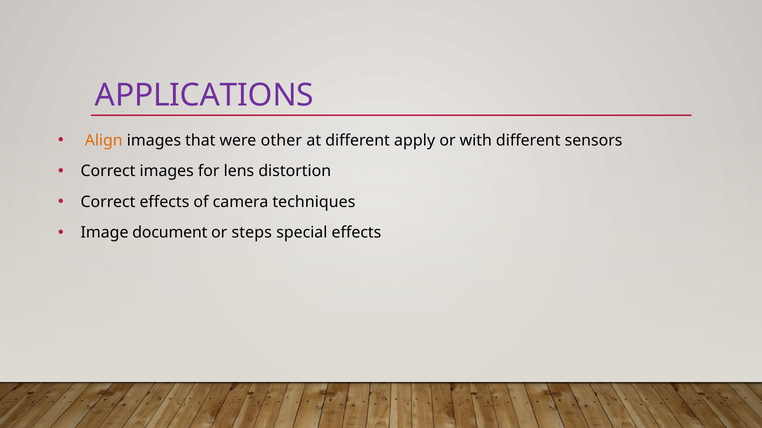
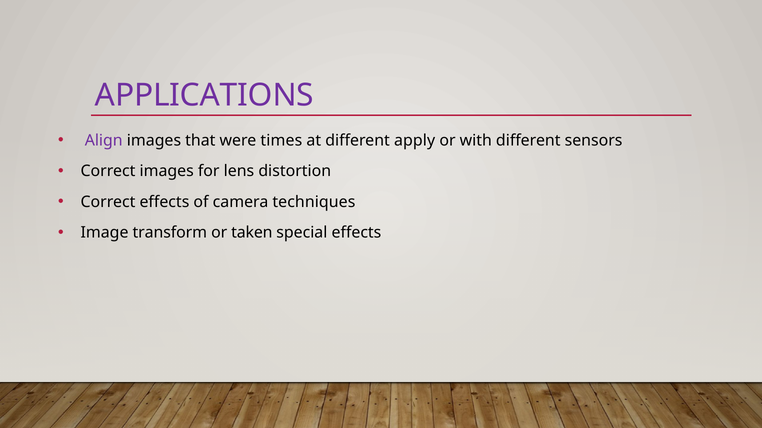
Align colour: orange -> purple
other: other -> times
document: document -> transform
steps: steps -> taken
